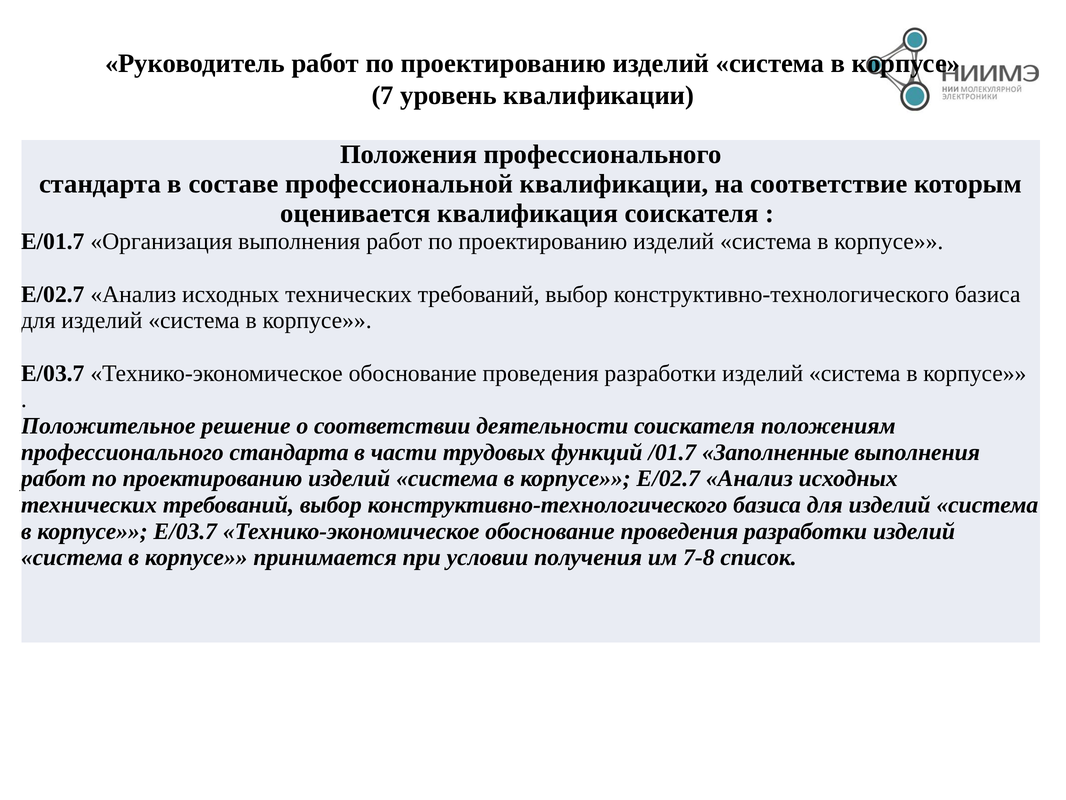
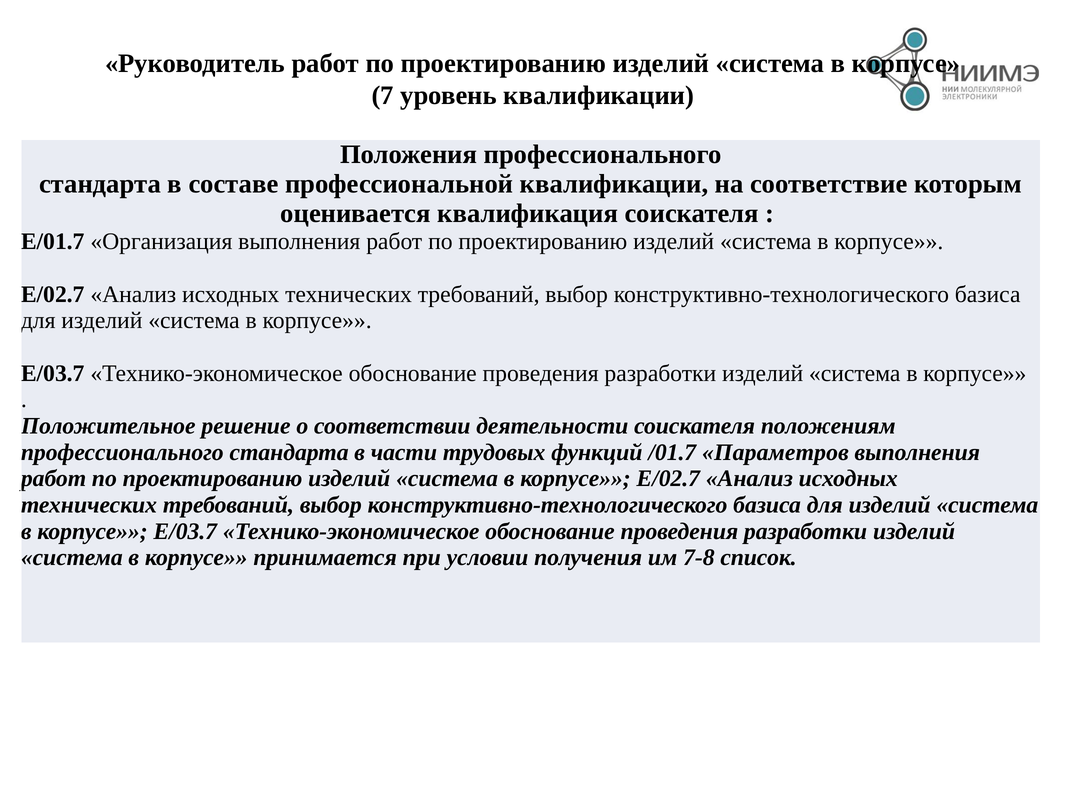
Заполненные: Заполненные -> Параметров
